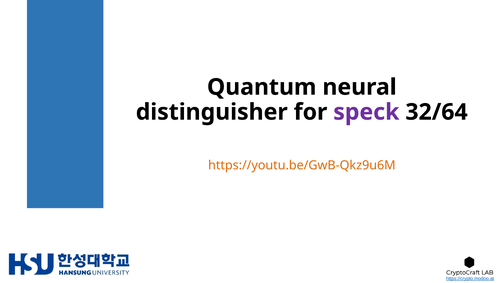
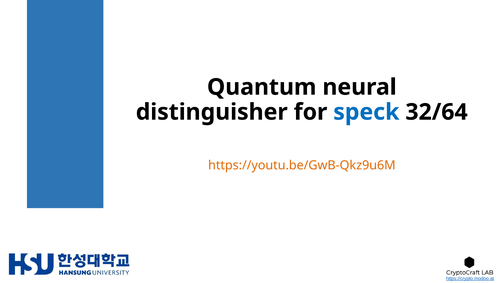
speck colour: purple -> blue
